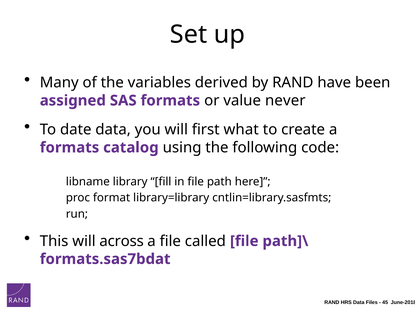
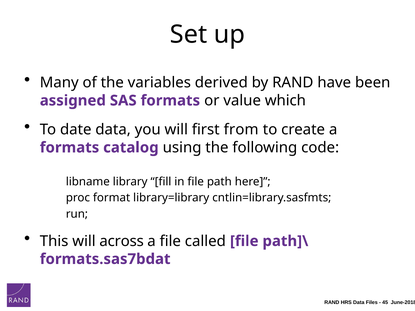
never: never -> which
what: what -> from
